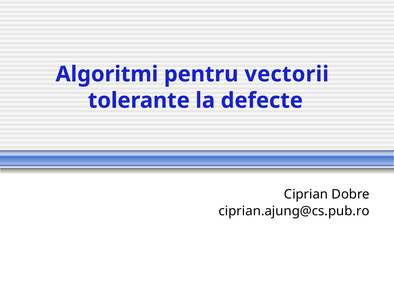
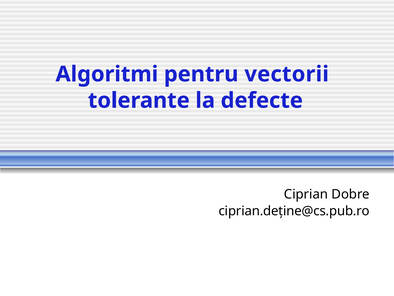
ciprian.ajung@cs.pub.ro: ciprian.ajung@cs.pub.ro -> ciprian.deține@cs.pub.ro
